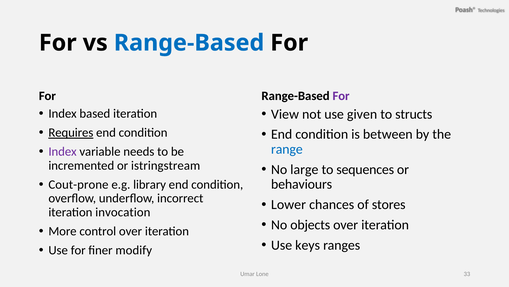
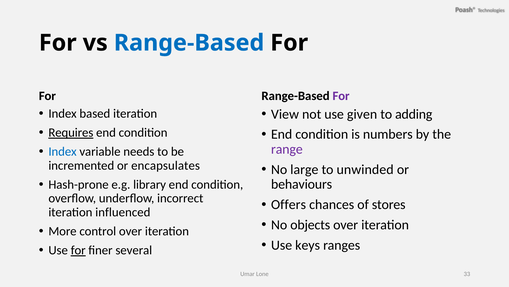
structs: structs -> adding
between: between -> numbers
range colour: blue -> purple
Index at (63, 151) colour: purple -> blue
istringstream: istringstream -> encapsulates
sequences: sequences -> unwinded
Cout-prone: Cout-prone -> Hash-prone
Lower: Lower -> Offers
invocation: invocation -> influenced
for at (78, 250) underline: none -> present
modify: modify -> several
